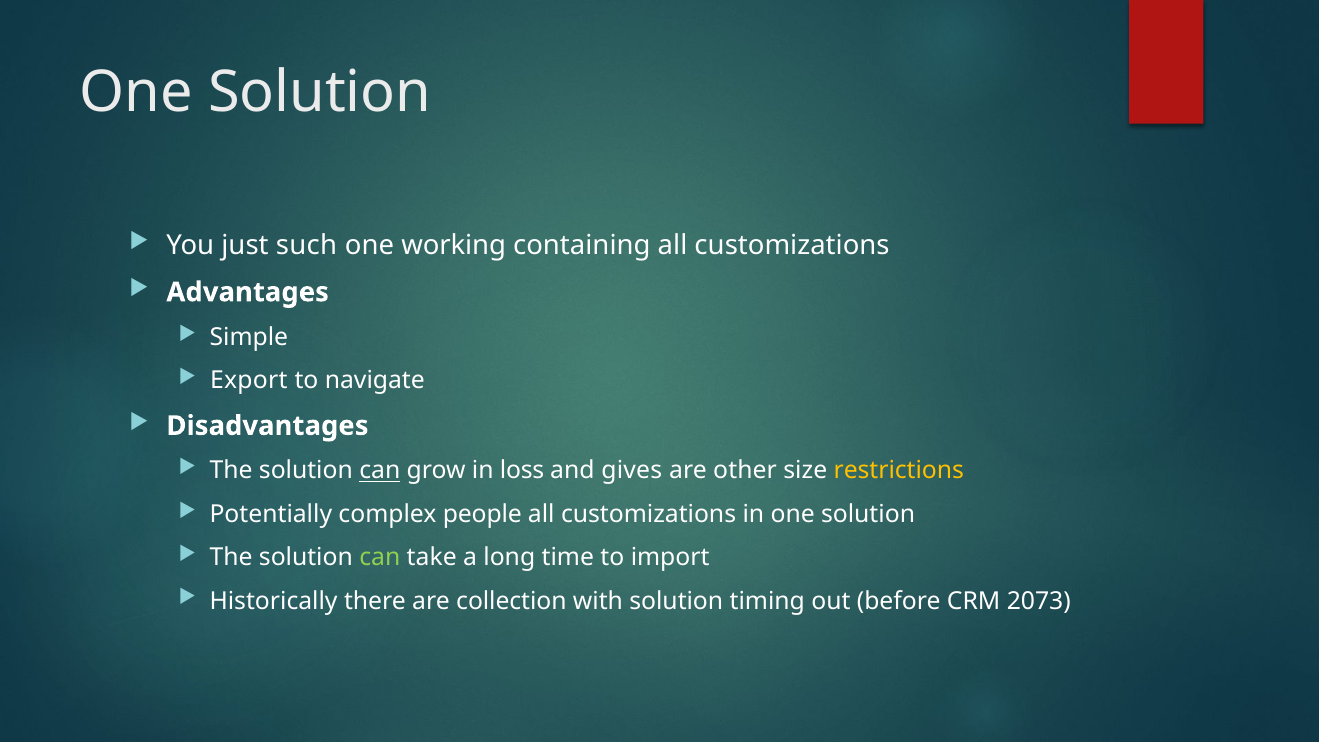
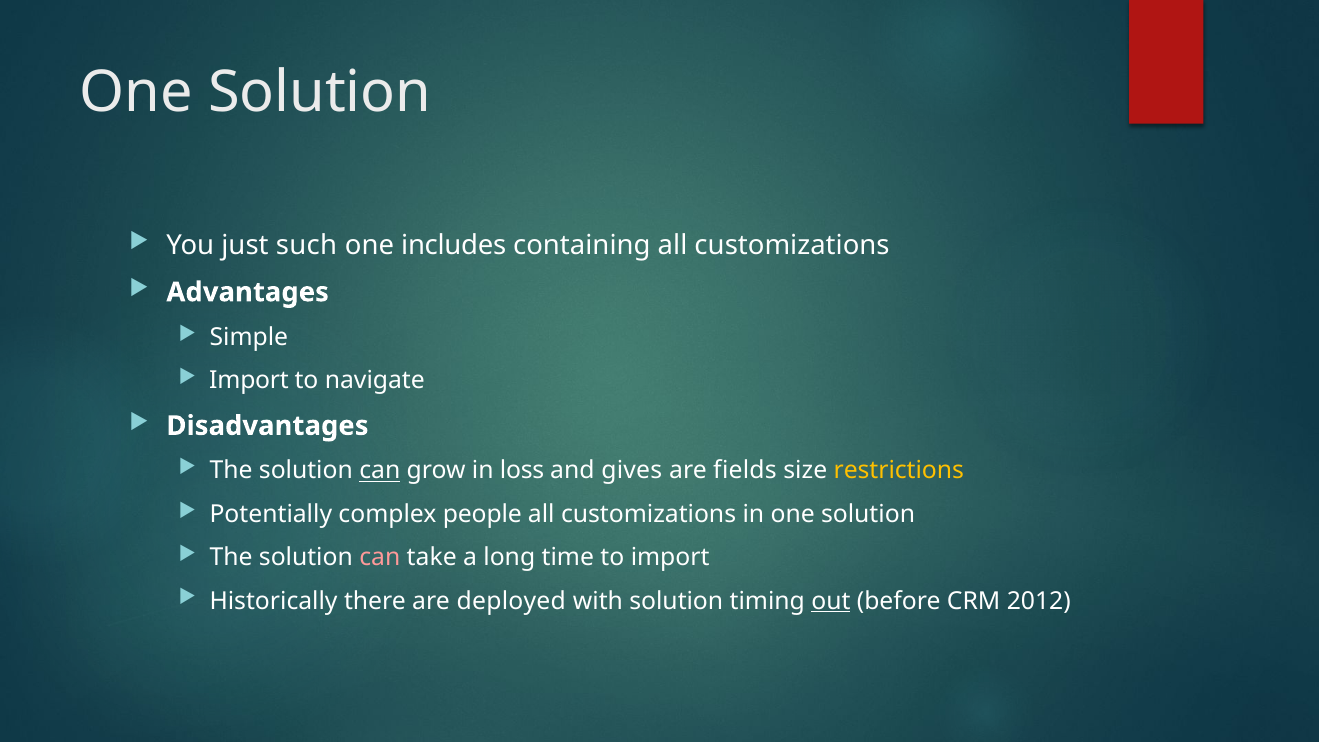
working: working -> includes
Export at (249, 381): Export -> Import
other: other -> fields
can at (380, 558) colour: light green -> pink
collection: collection -> deployed
out underline: none -> present
2073: 2073 -> 2012
